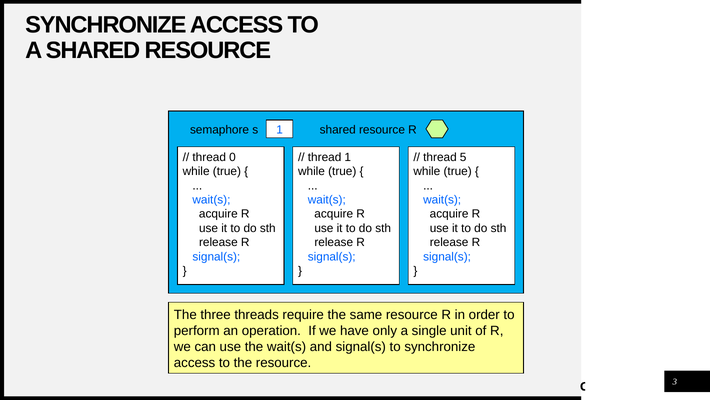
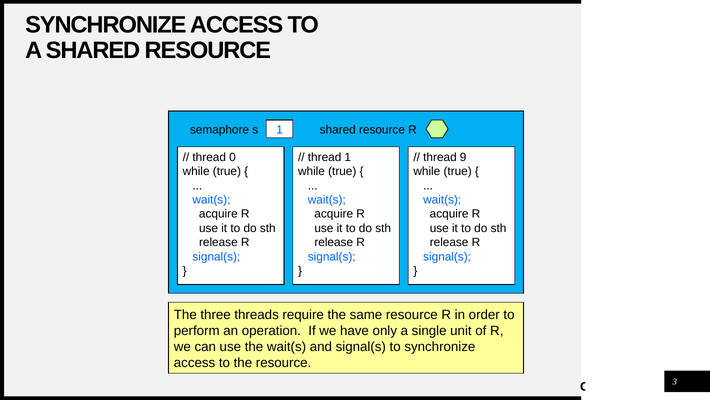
5: 5 -> 9
